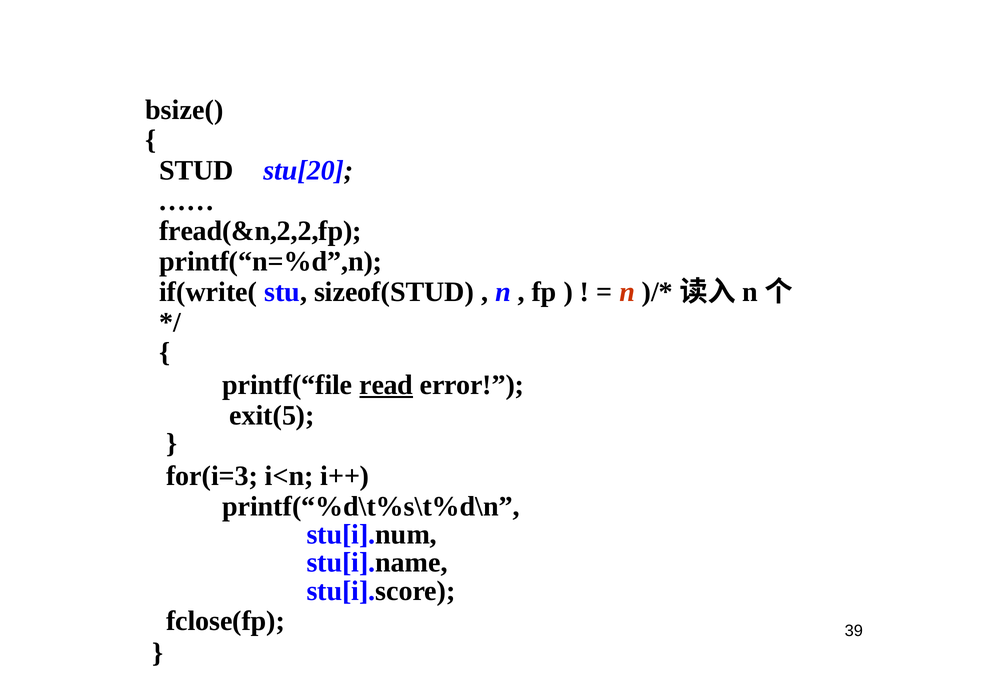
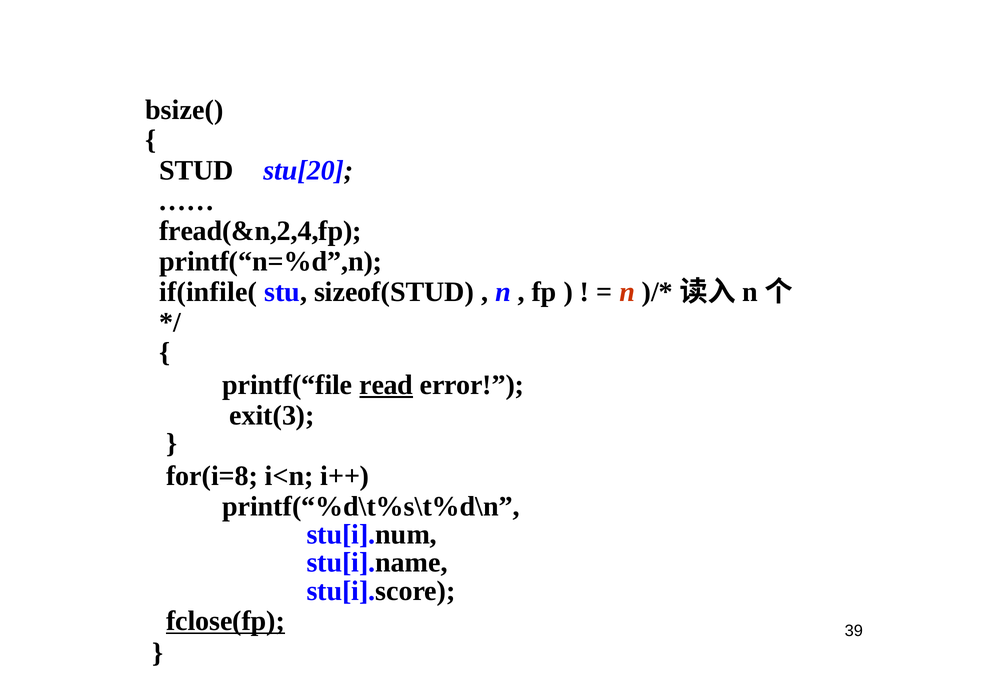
fread(&n,2,2,fp: fread(&n,2,2,fp -> fread(&n,2,4,fp
if(write(: if(write( -> if(infile(
exit(5: exit(5 -> exit(3
for(i=3: for(i=3 -> for(i=8
fclose(fp underline: none -> present
